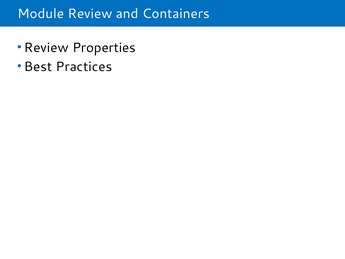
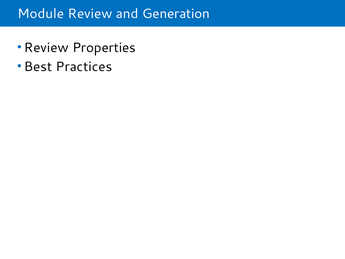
Containers: Containers -> Generation
